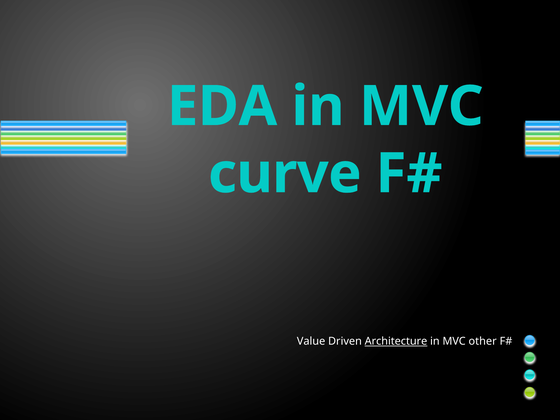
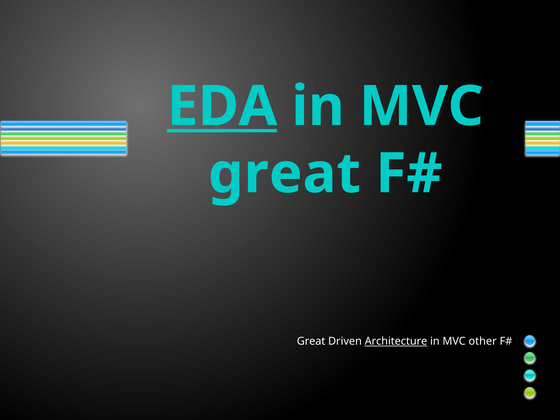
EDA underline: none -> present
curve at (285, 174): curve -> great
Value at (311, 341): Value -> Great
